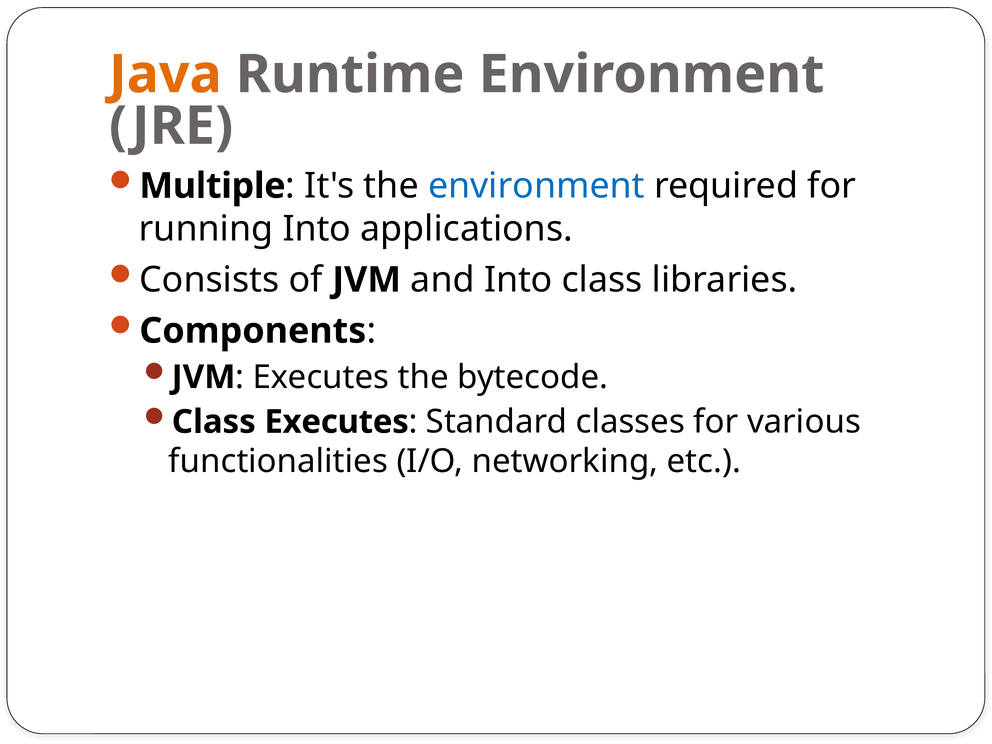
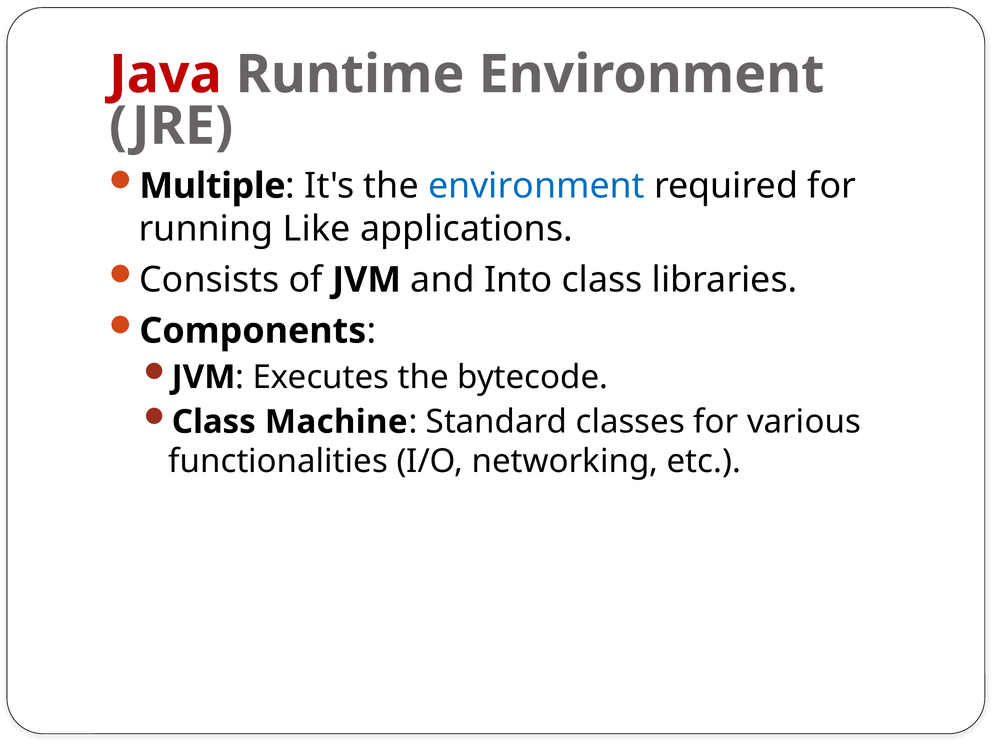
Java colour: orange -> red
running Into: Into -> Like
Class Executes: Executes -> Machine
